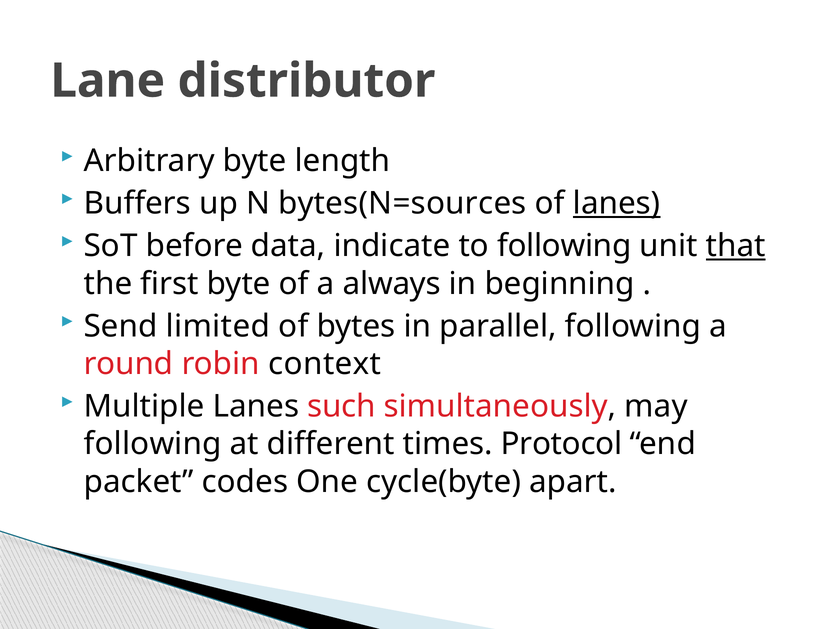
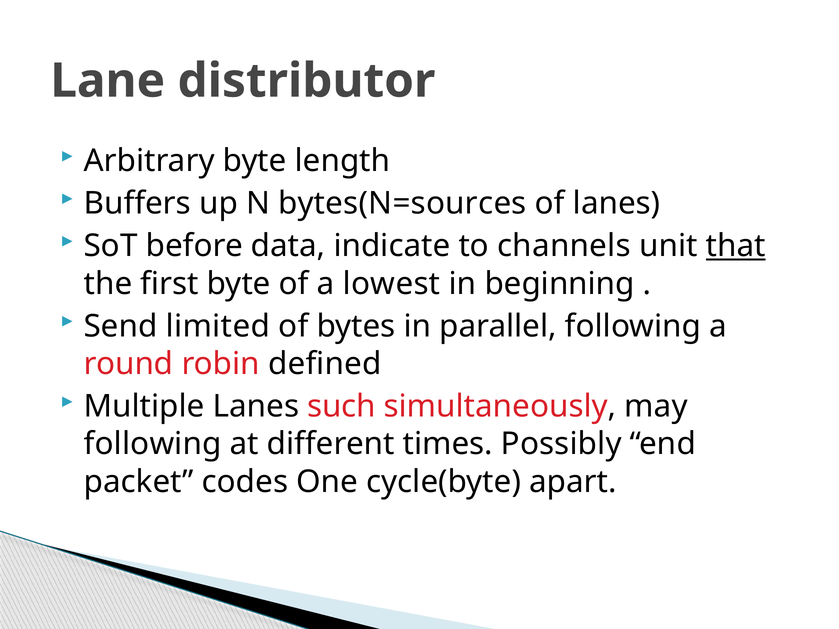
lanes at (617, 204) underline: present -> none
to following: following -> channels
always: always -> lowest
context: context -> defined
Protocol: Protocol -> Possibly
